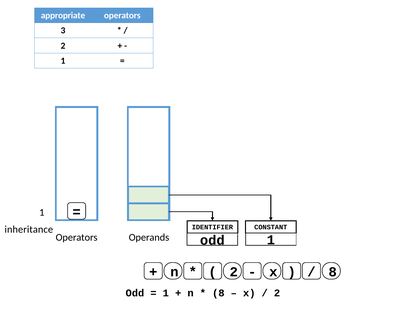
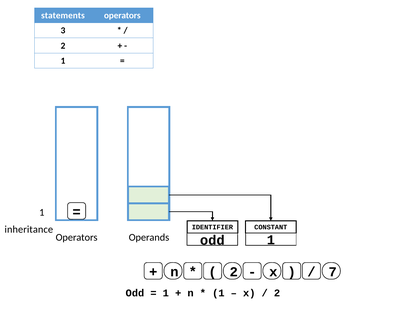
appropriate: appropriate -> statements
8 at (333, 272): 8 -> 7
8 at (218, 293): 8 -> 1
